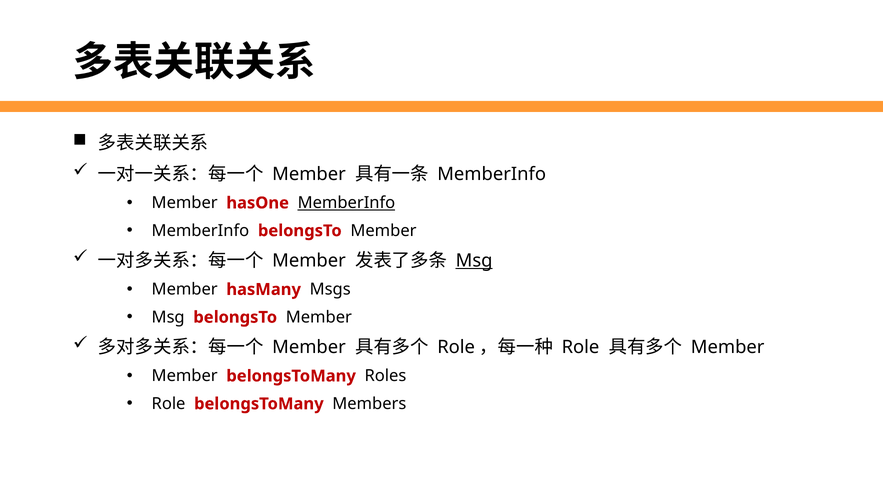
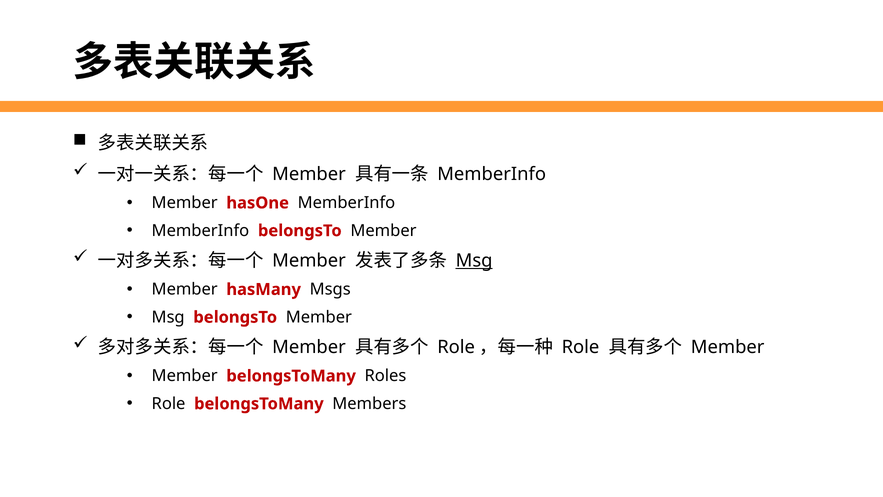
MemberInfo at (346, 203) underline: present -> none
